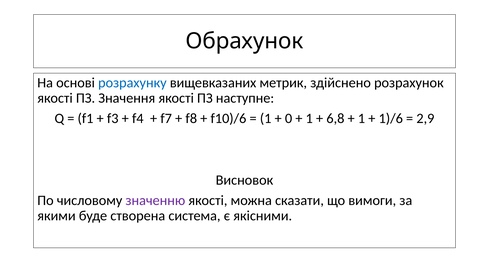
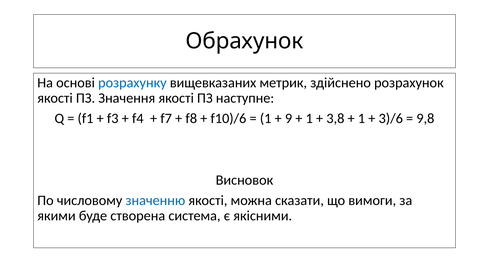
0: 0 -> 9
6,8: 6,8 -> 3,8
1)/6: 1)/6 -> 3)/6
2,9: 2,9 -> 9,8
значенню colour: purple -> blue
